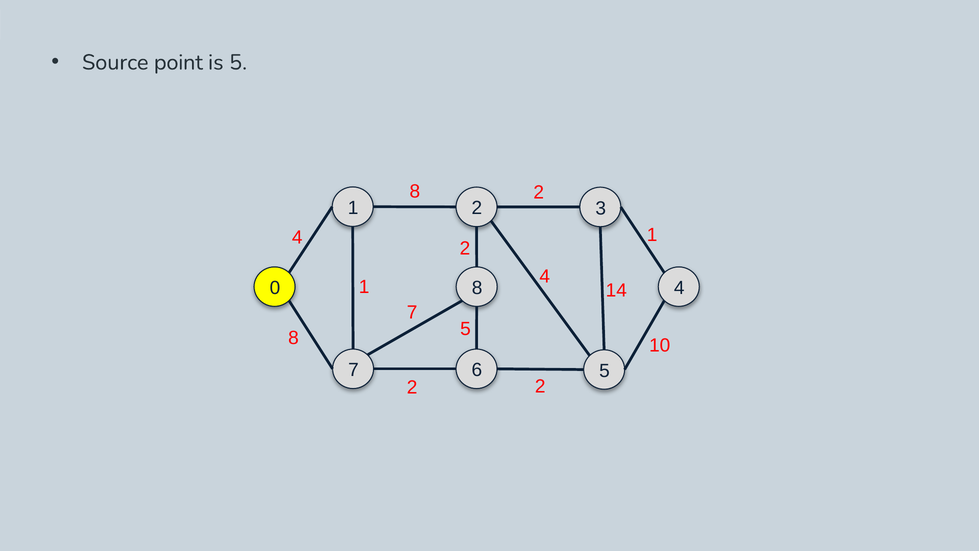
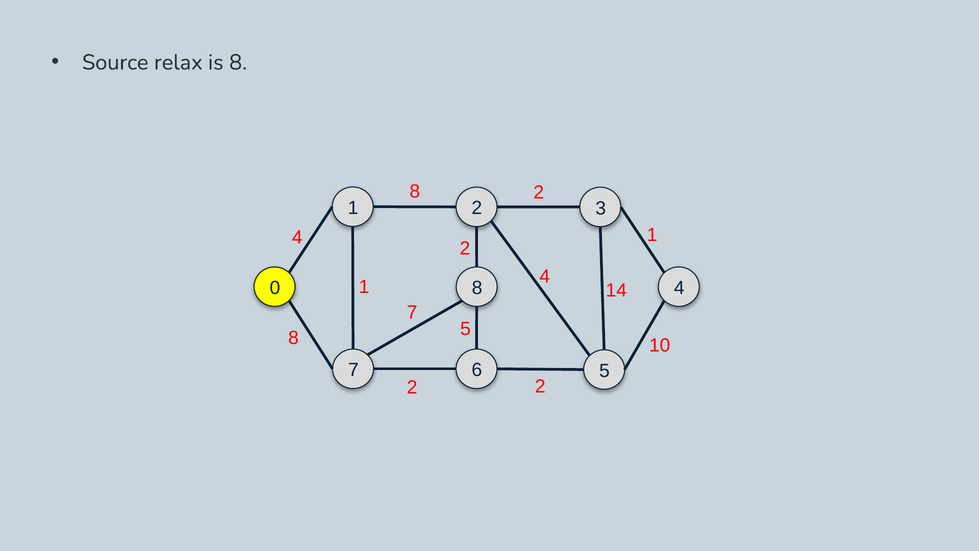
point: point -> relax
is 5: 5 -> 8
